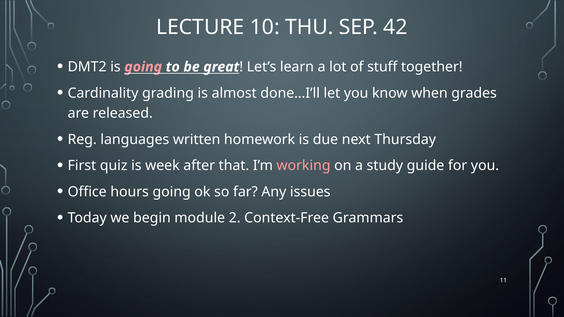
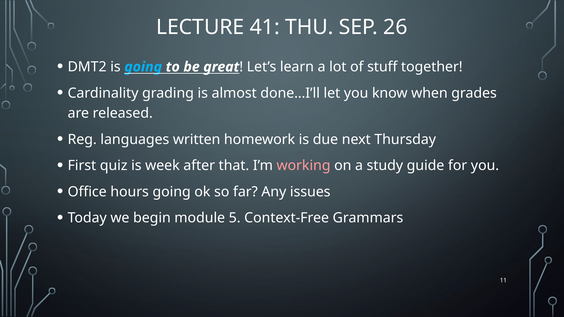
10: 10 -> 41
42: 42 -> 26
going at (143, 67) colour: pink -> light blue
2: 2 -> 5
